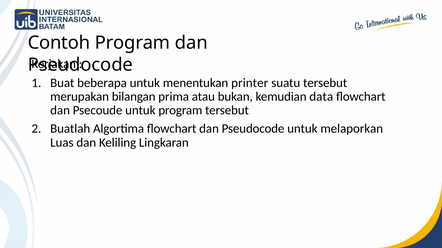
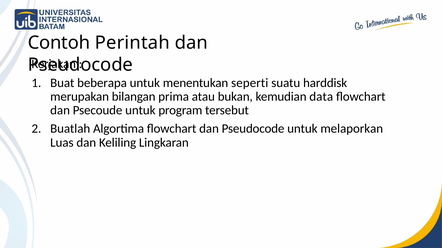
Contoh Program: Program -> Perintah
printer: printer -> seperti
suatu tersebut: tersebut -> harddisk
